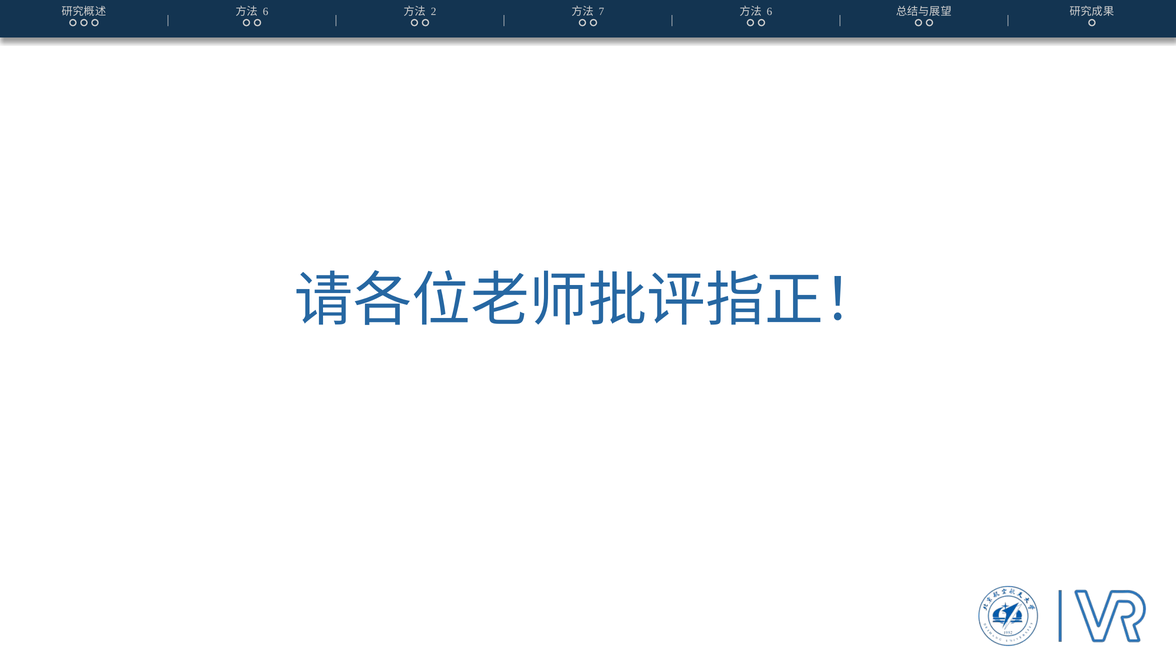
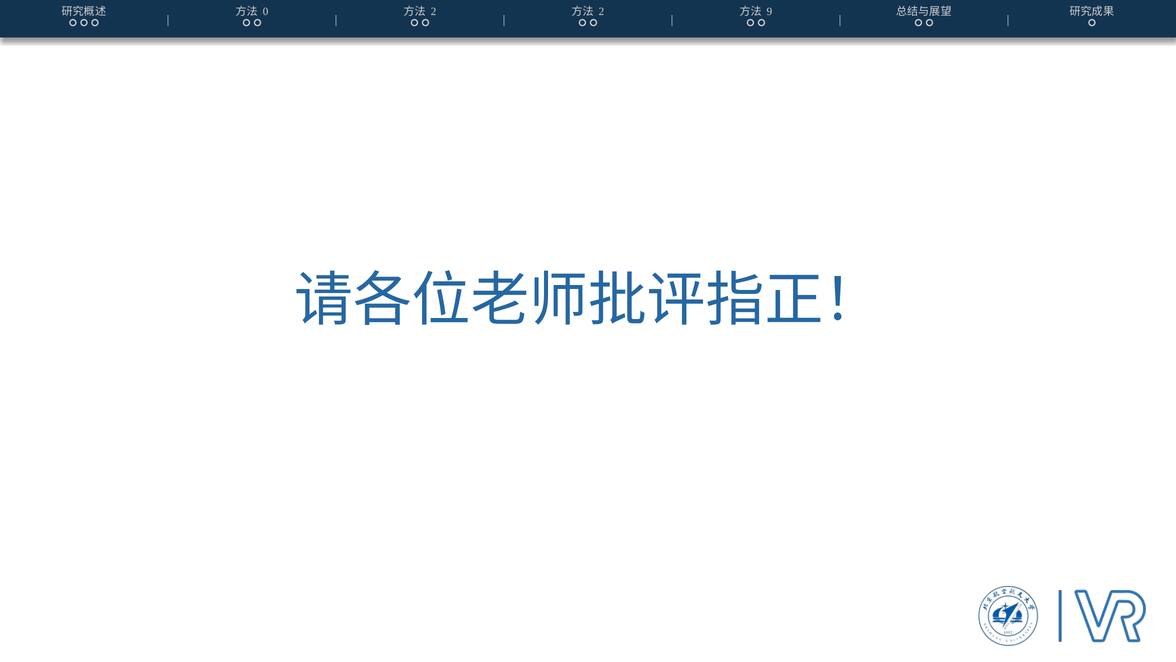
6 at (266, 12): 6 -> 0
7 at (602, 12): 7 -> 2
6 at (770, 12): 6 -> 9
